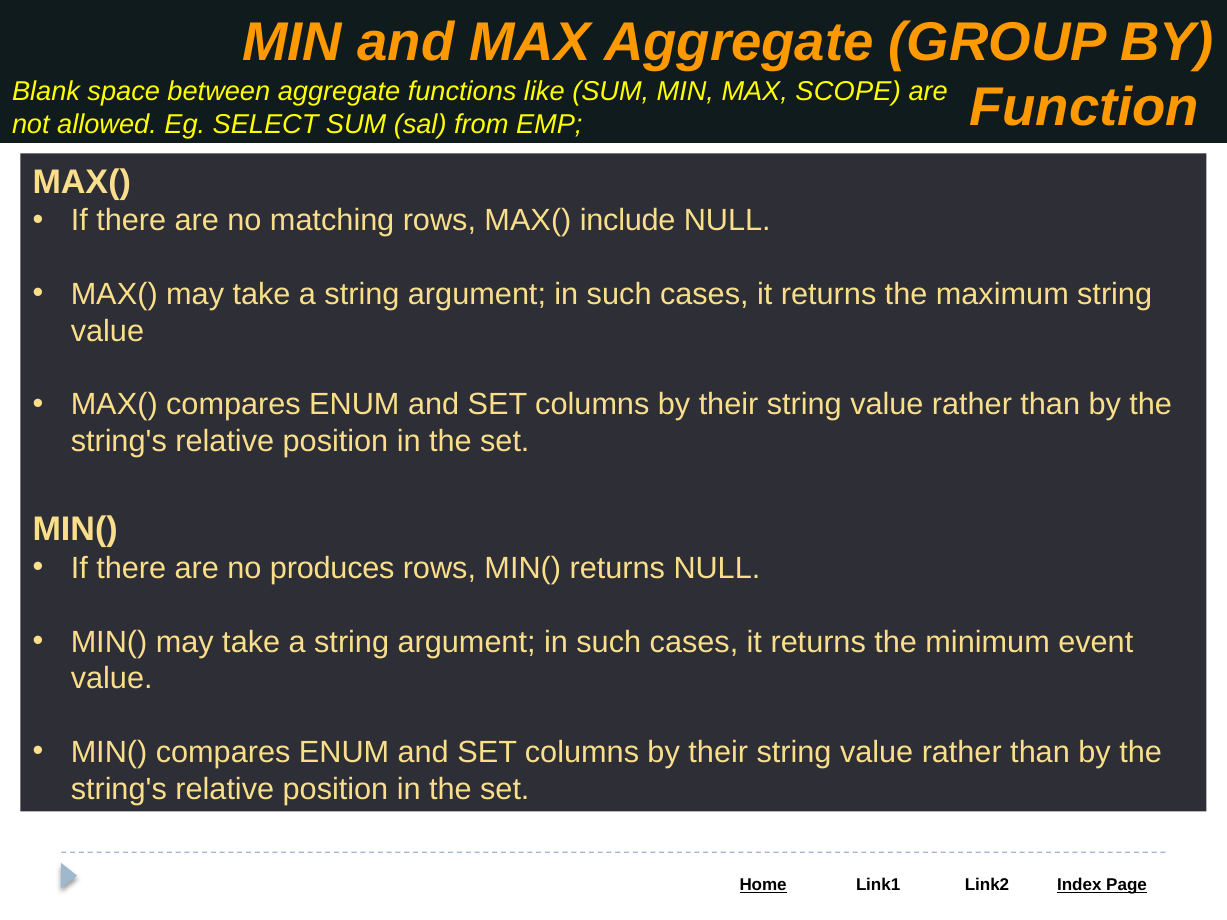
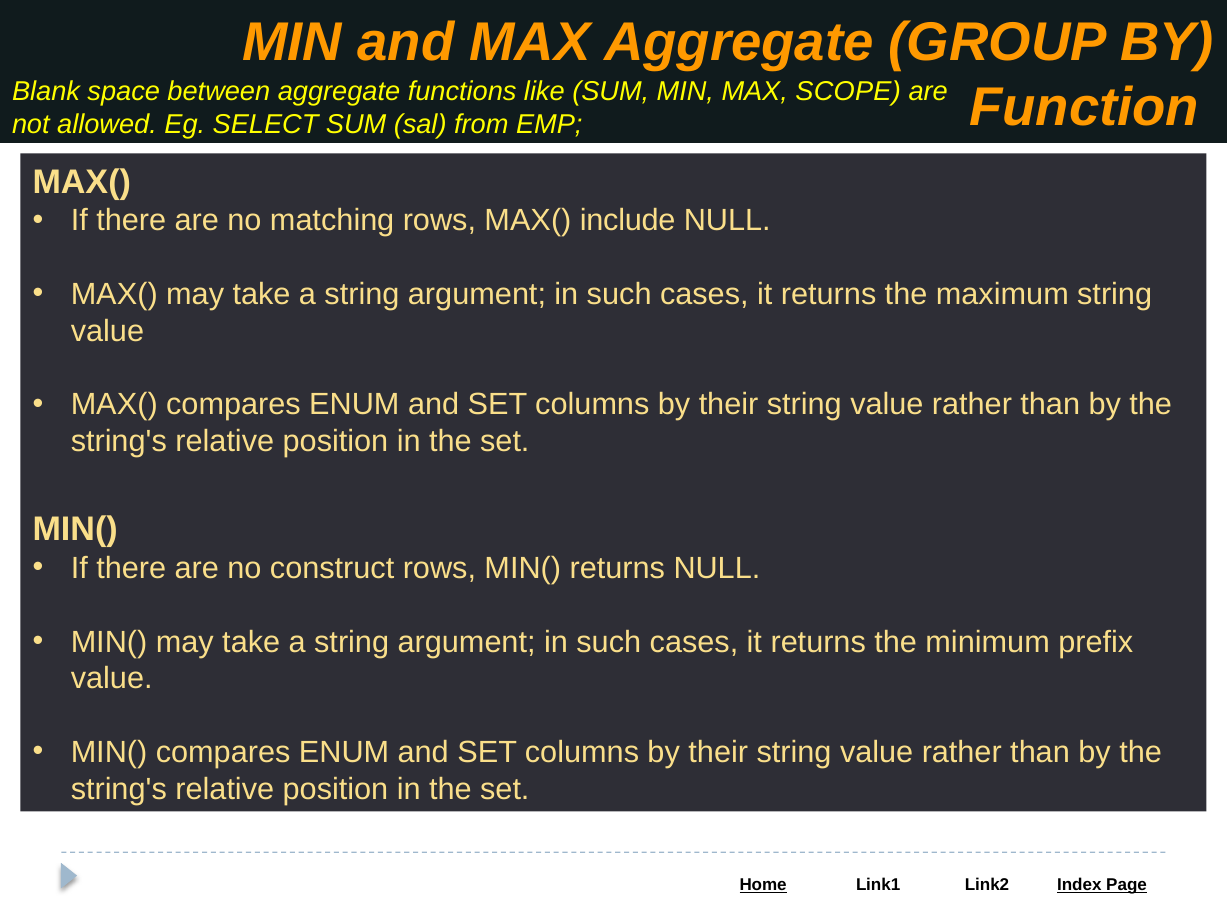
produces: produces -> construct
event: event -> prefix
